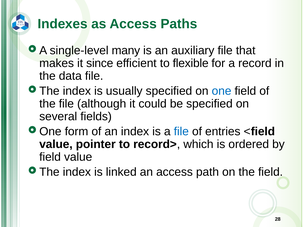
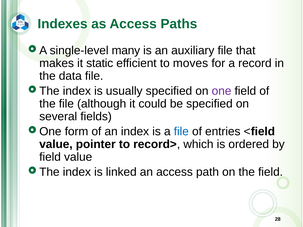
since: since -> static
flexible: flexible -> moves
one colour: blue -> purple
